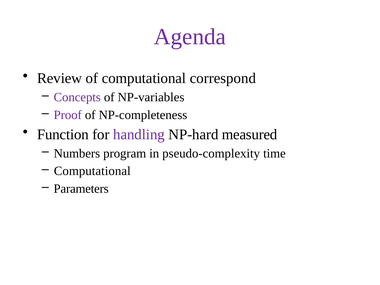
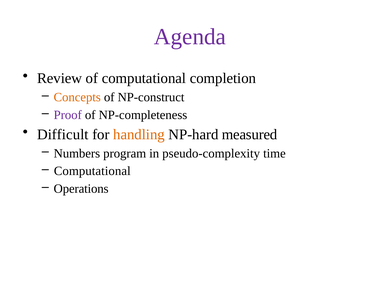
correspond: correspond -> completion
Concepts colour: purple -> orange
NP-variables: NP-variables -> NP-construct
Function: Function -> Difficult
handling colour: purple -> orange
Parameters: Parameters -> Operations
